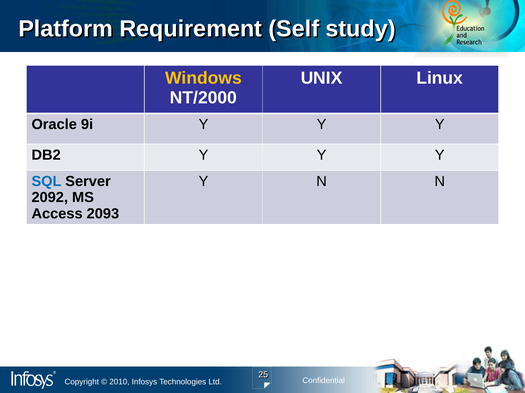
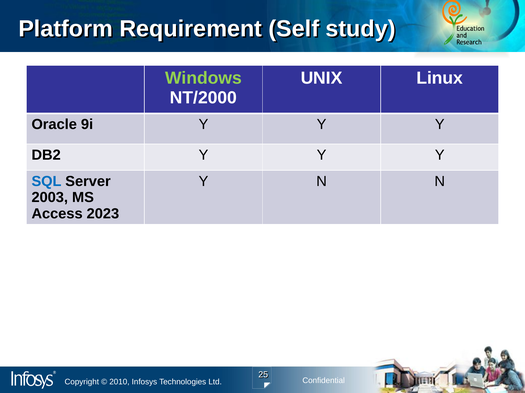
Windows colour: yellow -> light green
2092: 2092 -> 2003
2093: 2093 -> 2023
